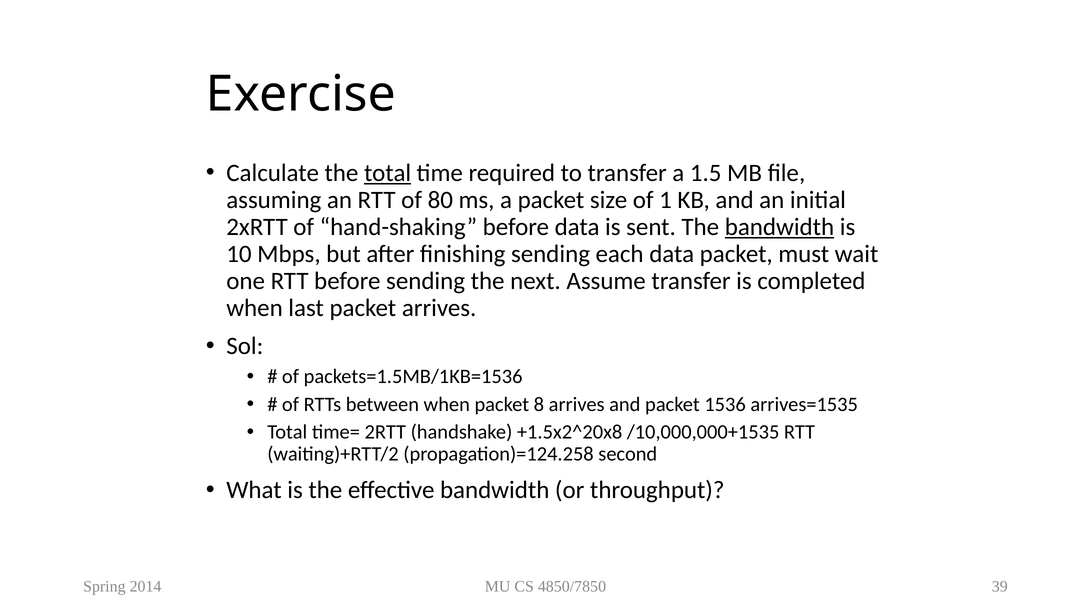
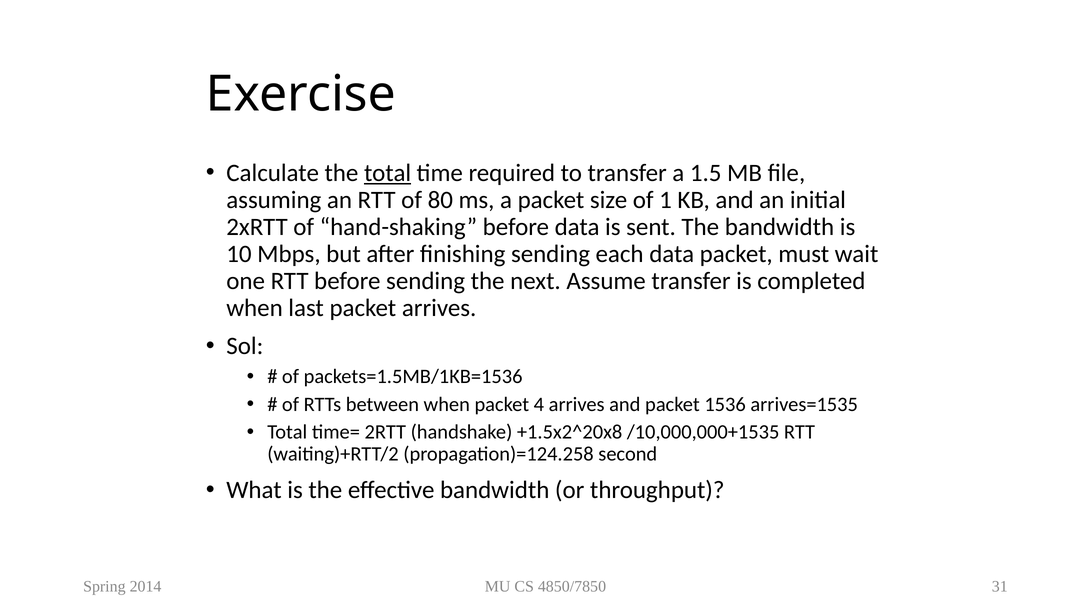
bandwidth at (779, 227) underline: present -> none
8: 8 -> 4
39: 39 -> 31
